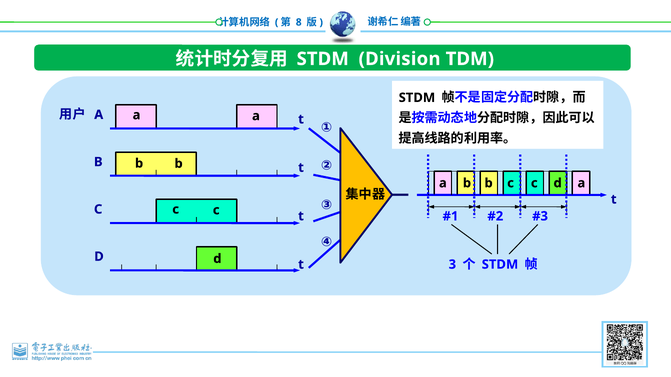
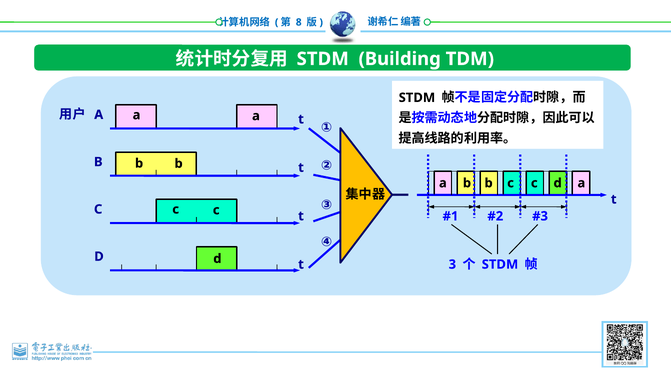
Division: Division -> Building
